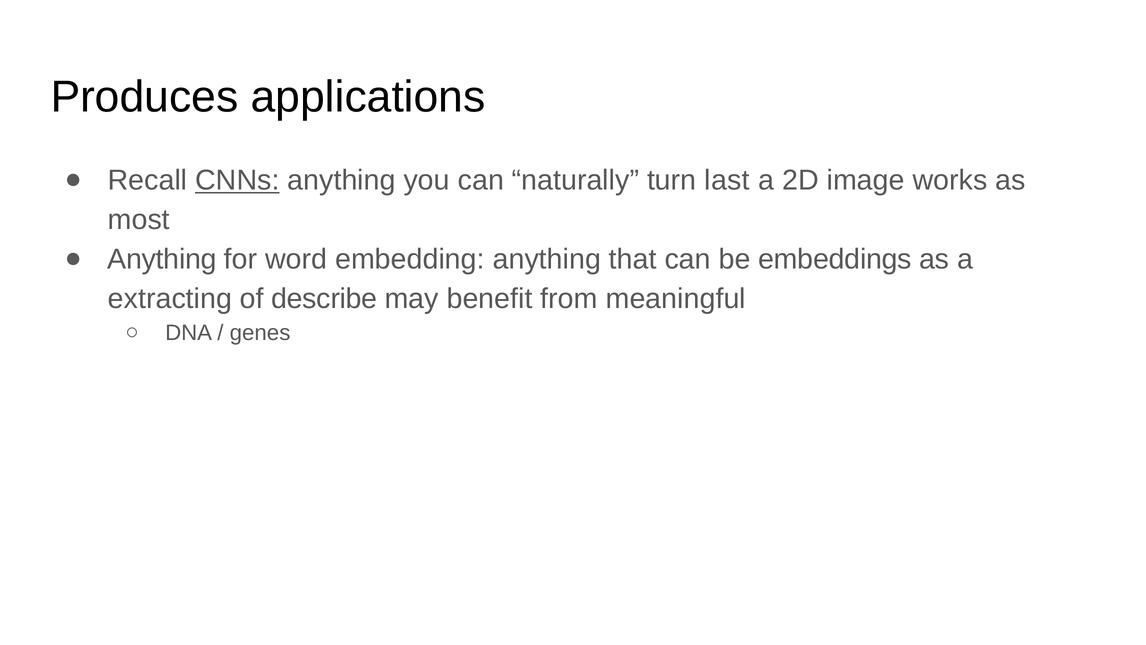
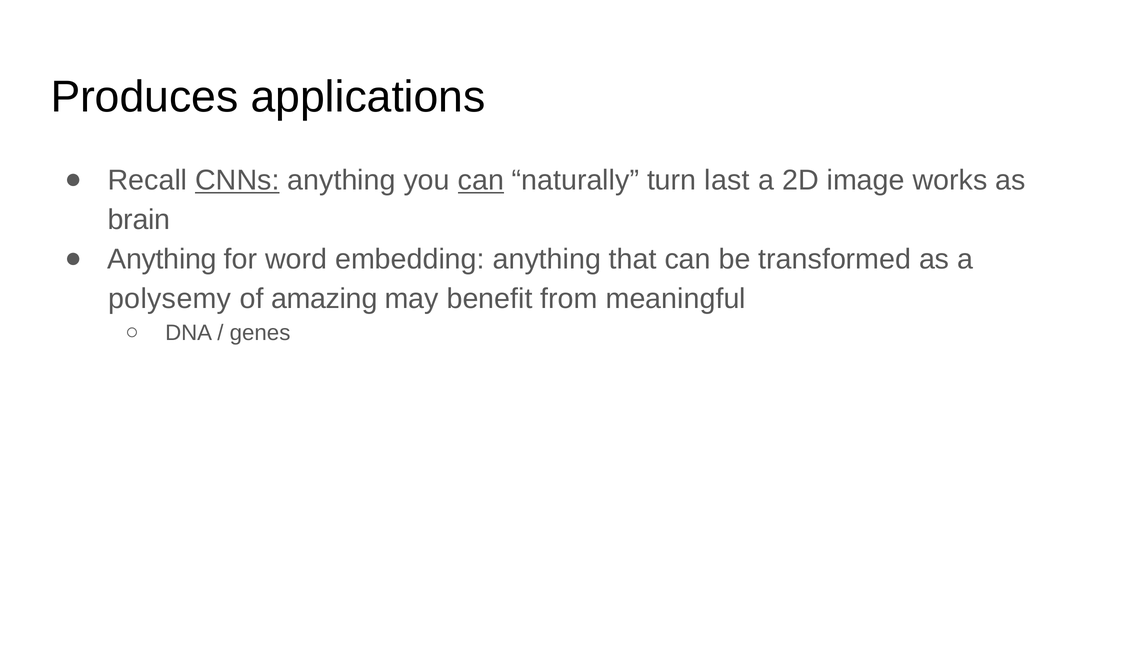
can at (481, 180) underline: none -> present
most: most -> brain
embeddings: embeddings -> transformed
extracting: extracting -> polysemy
describe: describe -> amazing
